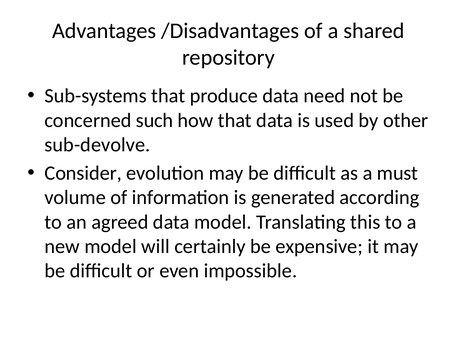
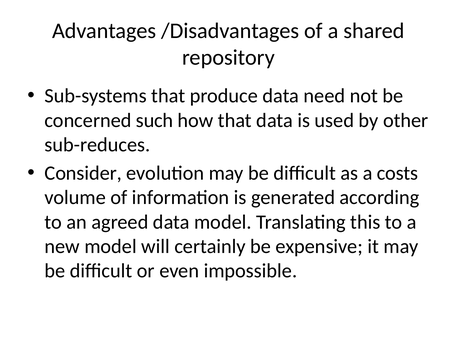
sub-devolve: sub-devolve -> sub-reduces
must: must -> costs
